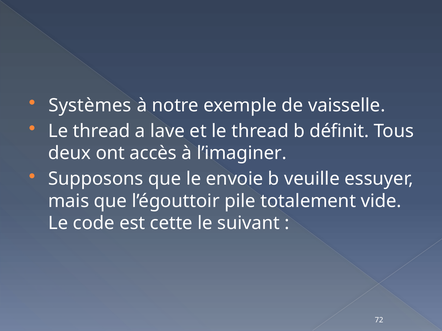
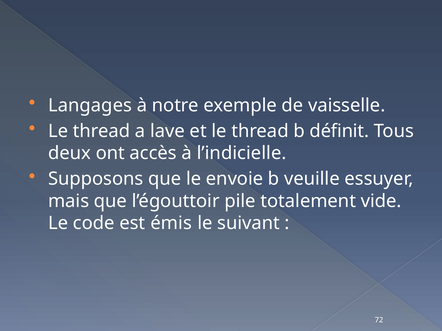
Systèmes: Systèmes -> Langages
l’imaginer: l’imaginer -> l’indicielle
cette: cette -> émis
